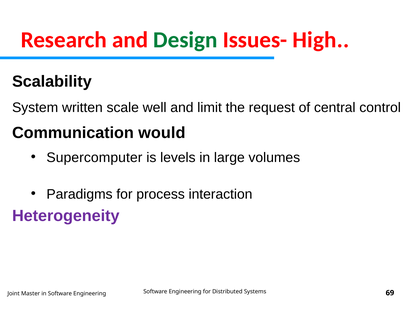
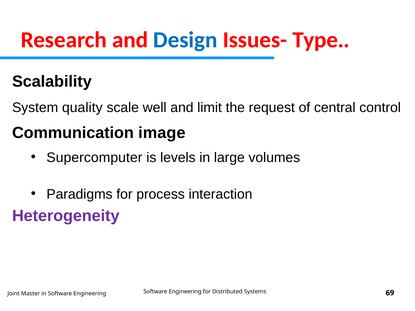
Design colour: green -> blue
High: High -> Type
written: written -> quality
would: would -> image
